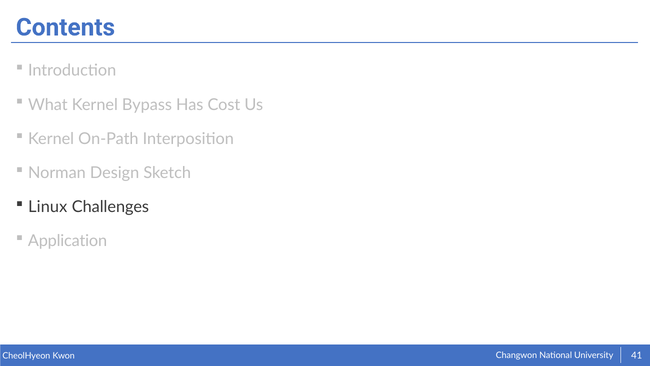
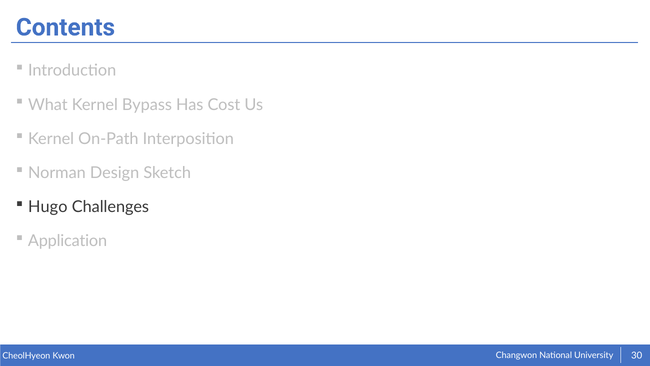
Linux: Linux -> Hugo
41: 41 -> 30
